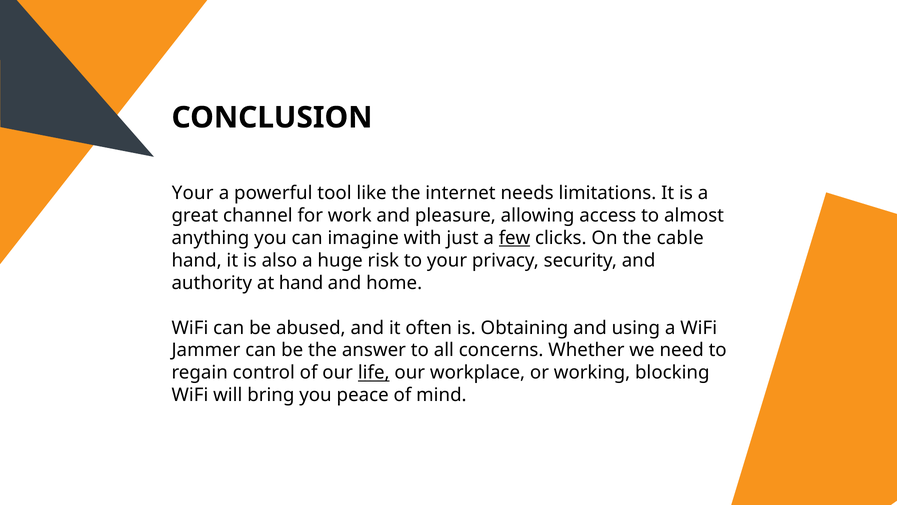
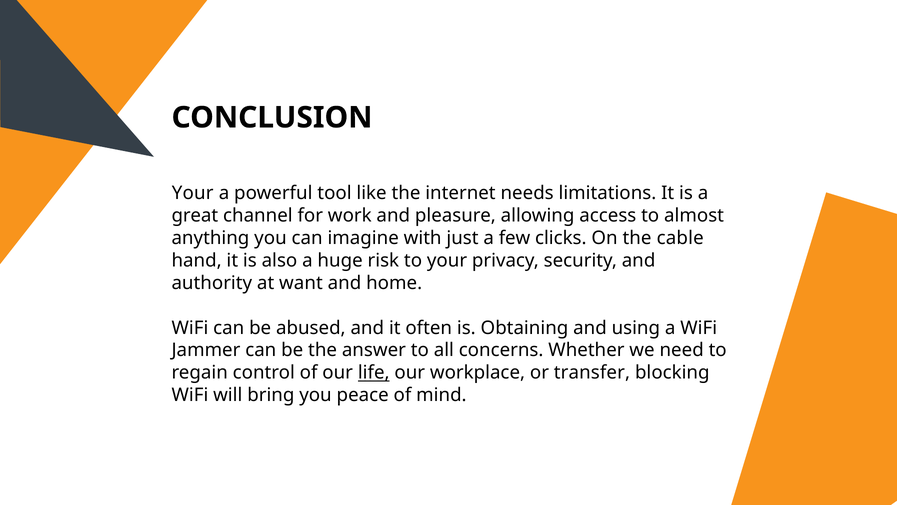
few underline: present -> none
at hand: hand -> want
working: working -> transfer
